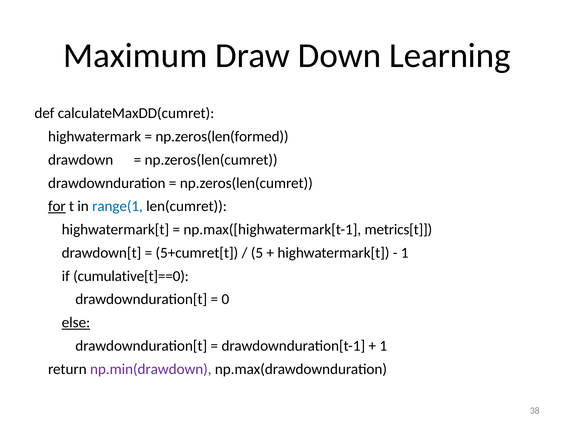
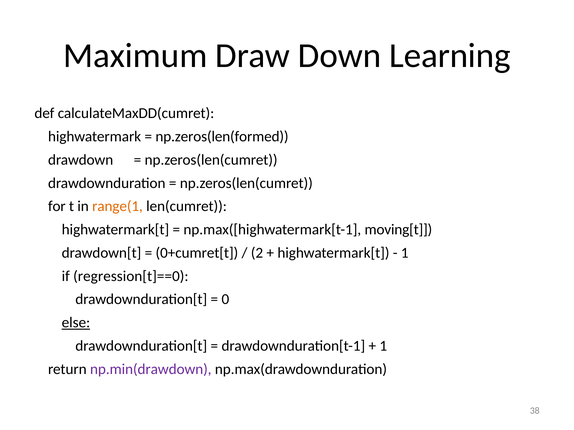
for underline: present -> none
range(1 colour: blue -> orange
metrics[t: metrics[t -> moving[t
5+cumret[t: 5+cumret[t -> 0+cumret[t
5: 5 -> 2
cumulative[t]==0: cumulative[t]==0 -> regression[t]==0
